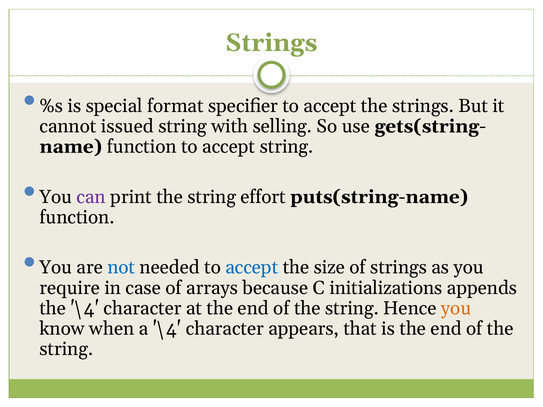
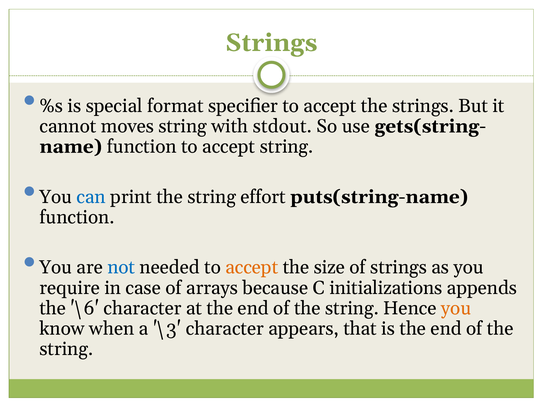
issued: issued -> moves
selling: selling -> stdout
can colour: purple -> blue
accept at (252, 268) colour: blue -> orange
the \4: \4 -> \6
a \4: \4 -> \3
